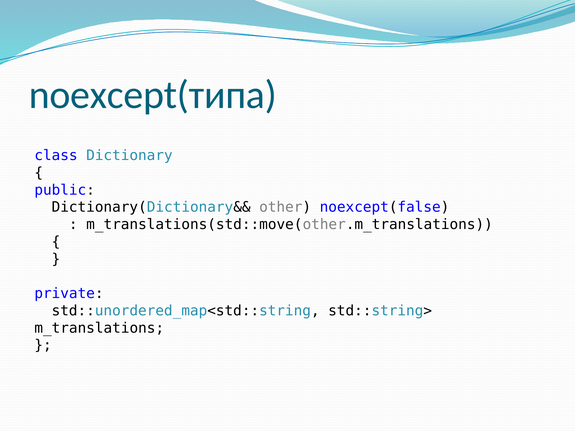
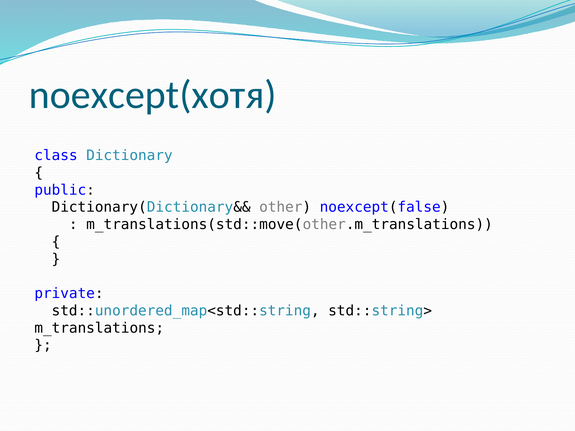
noexcept(типа: noexcept(типа -> noexcept(хотя
